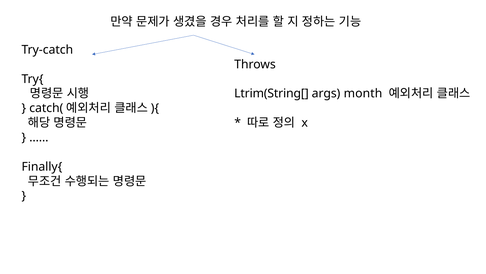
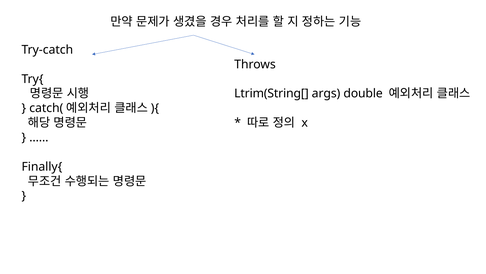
month: month -> double
